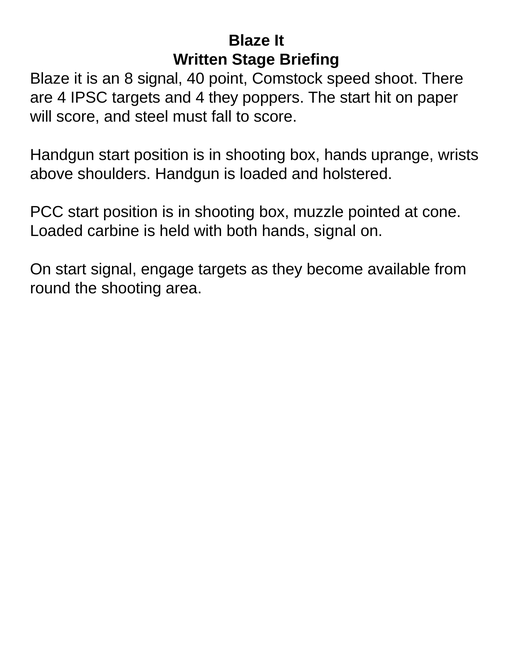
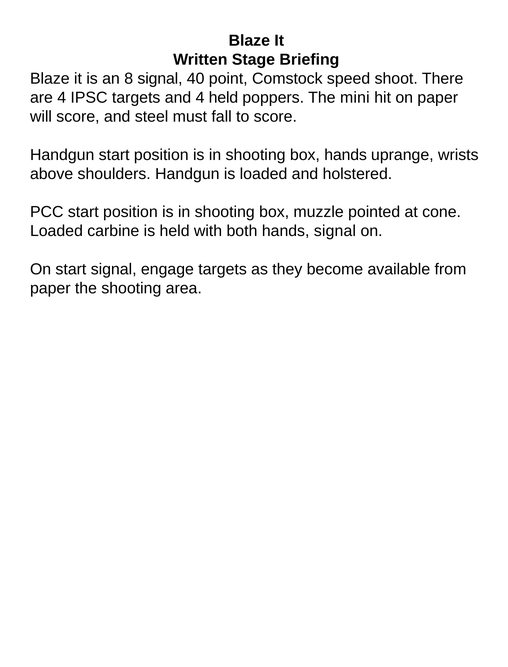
4 they: they -> held
The start: start -> mini
round at (50, 288): round -> paper
